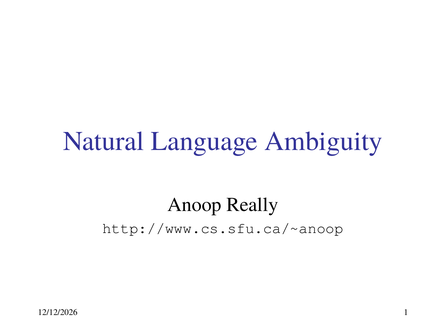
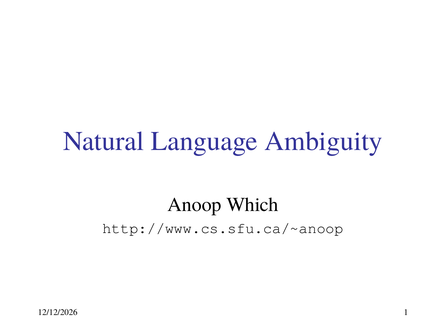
Really: Really -> Which
